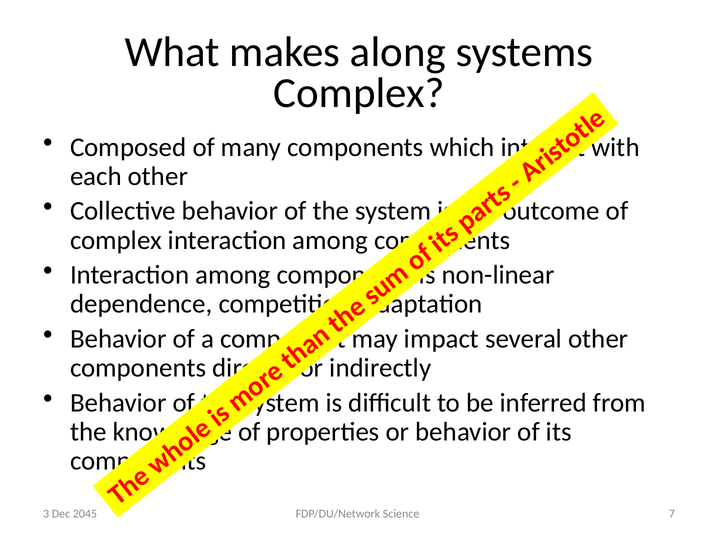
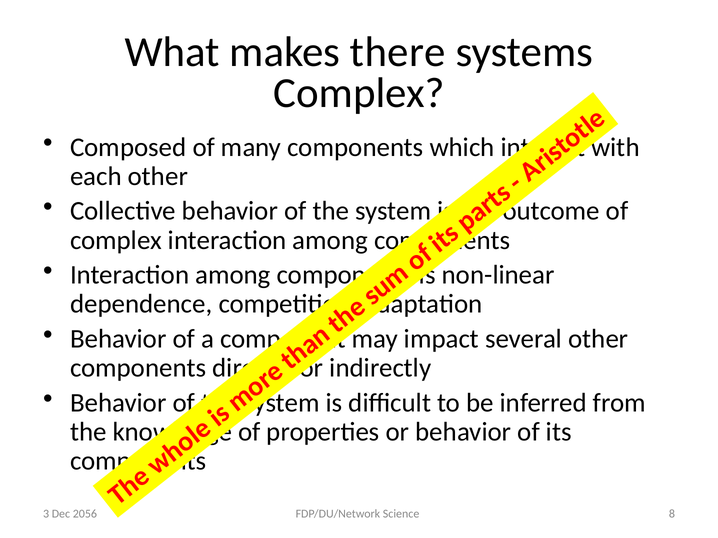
along: along -> there
7: 7 -> 8
2045: 2045 -> 2056
